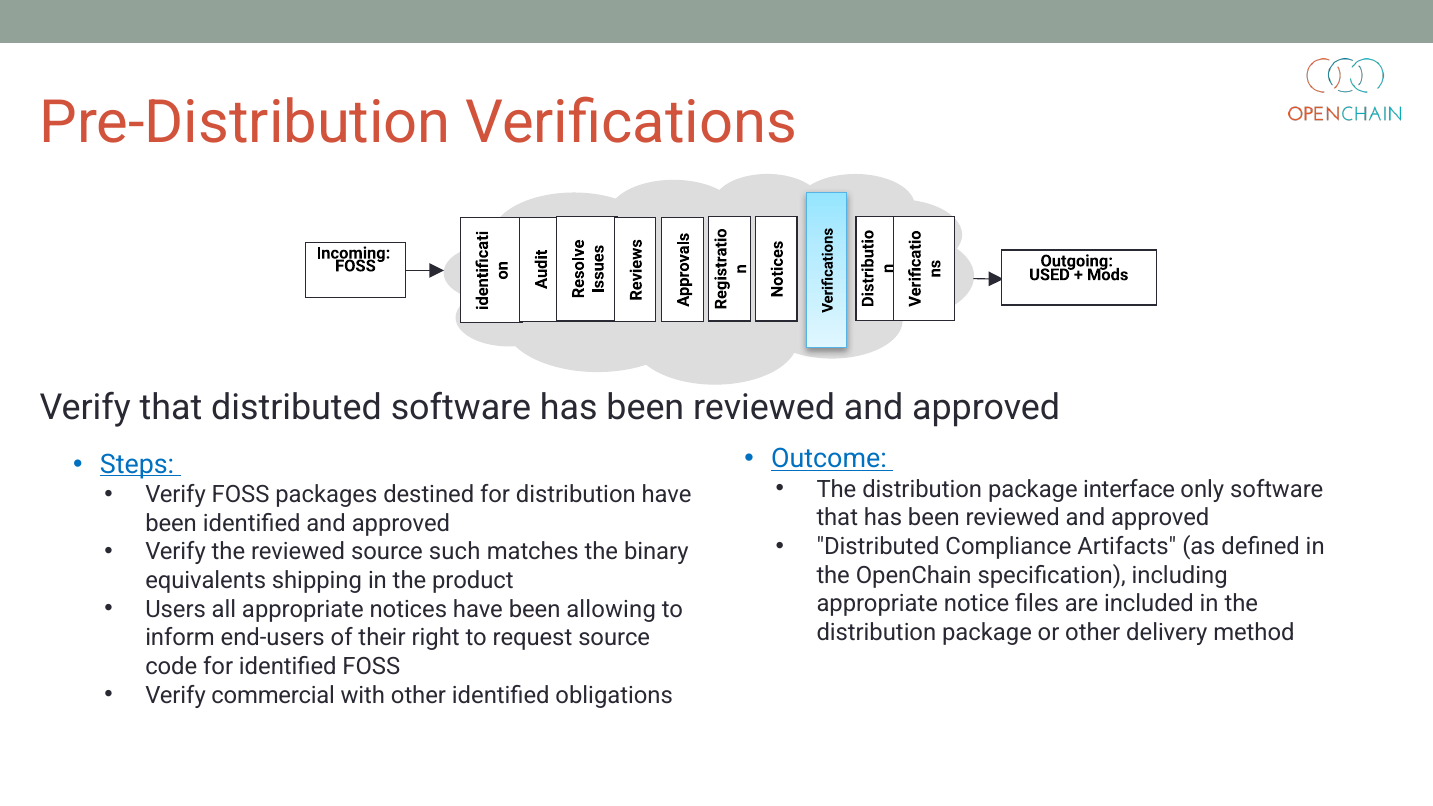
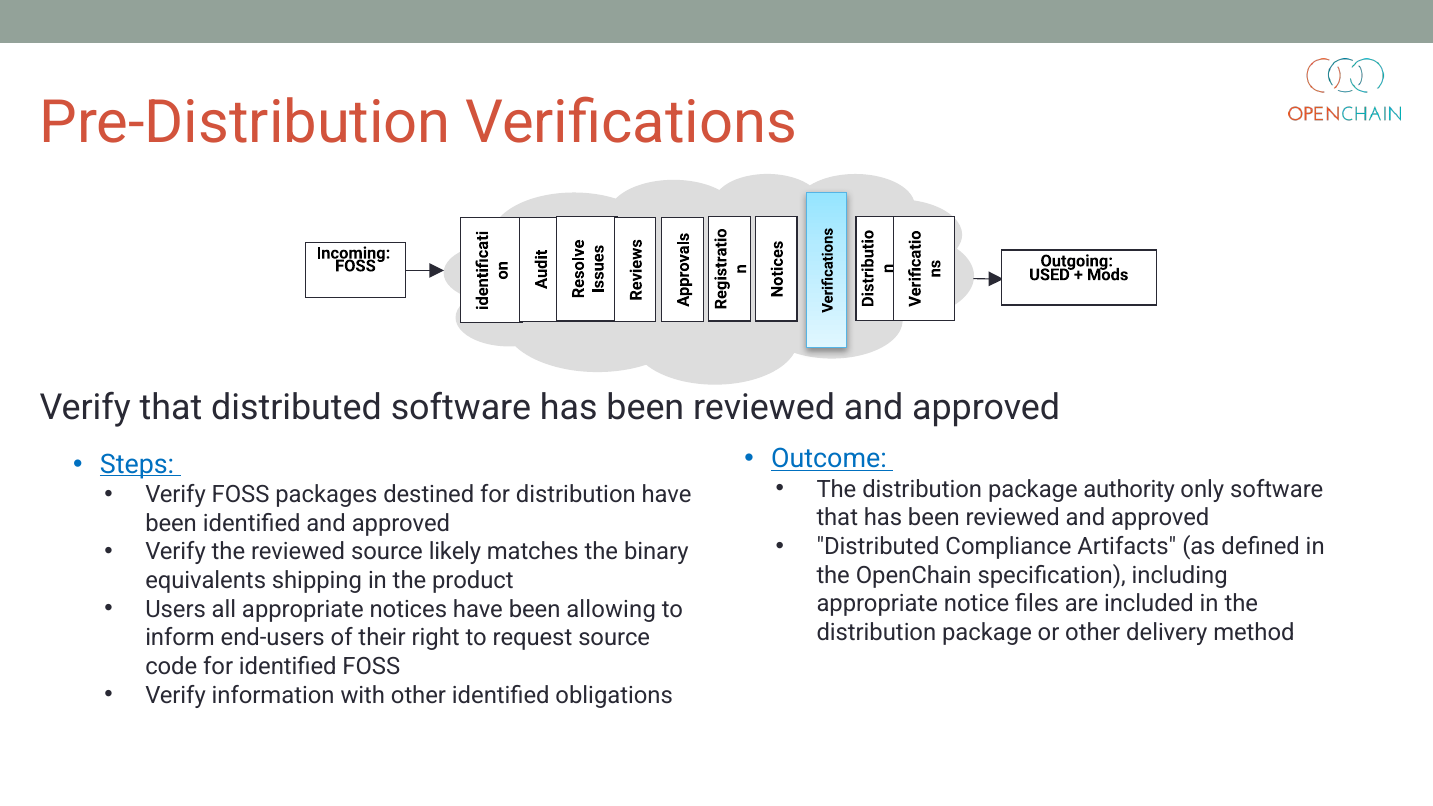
interface: interface -> authority
such: such -> likely
commercial: commercial -> information
